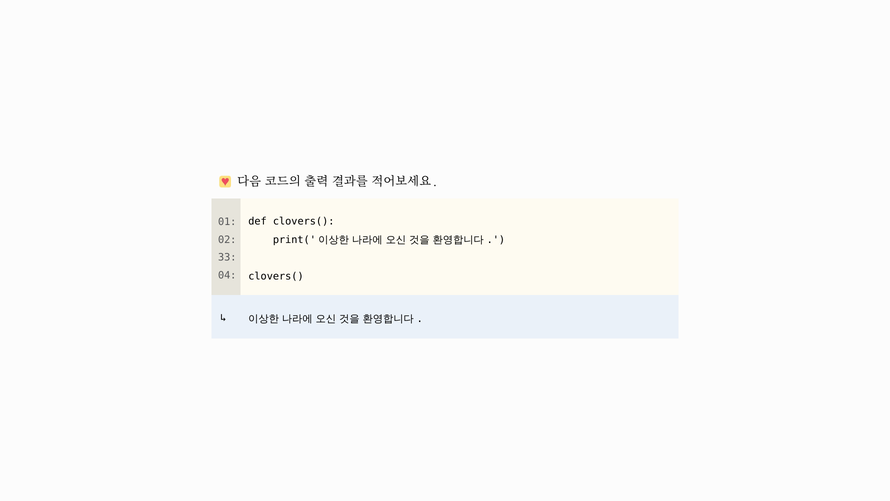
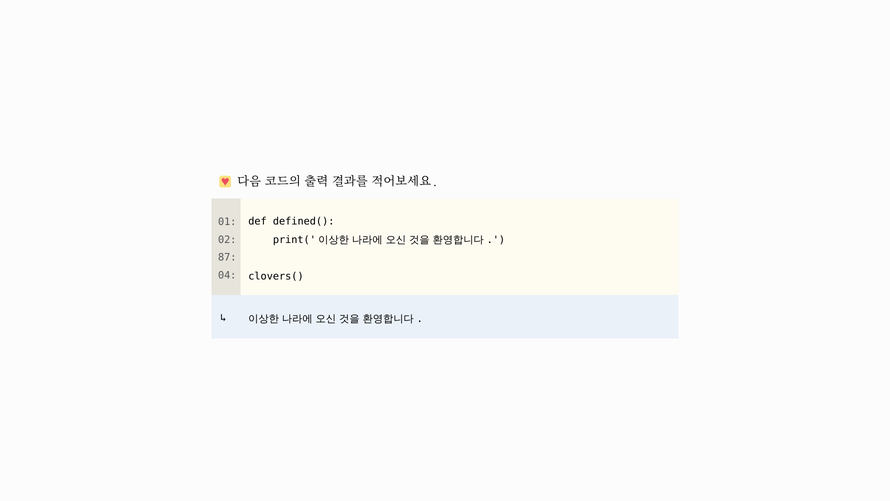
def clovers(: clovers( -> defined(
33: 33 -> 87
